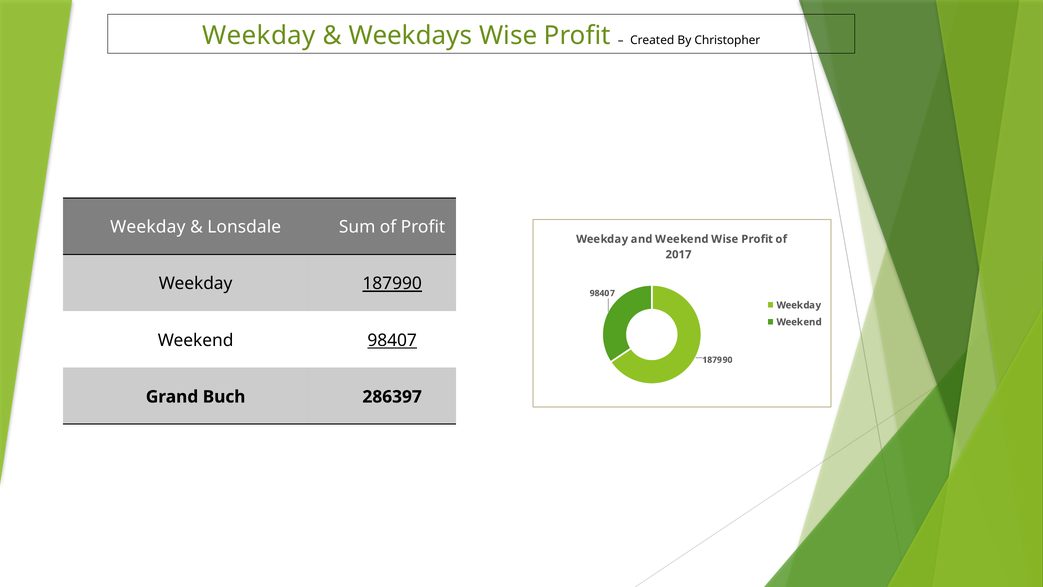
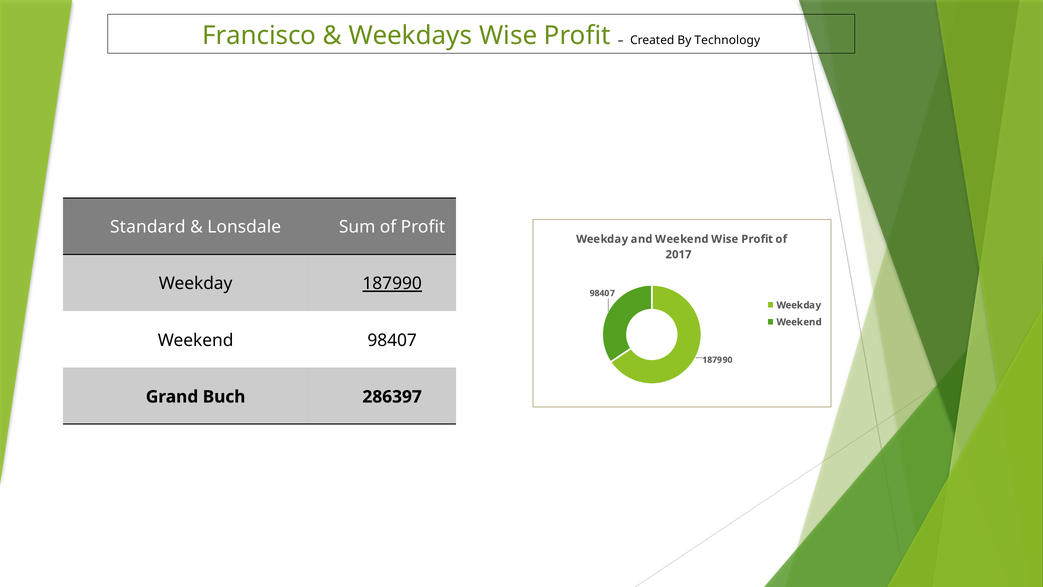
Weekday at (259, 36): Weekday -> Francisco
Christopher: Christopher -> Technology
Weekday at (148, 227): Weekday -> Standard
98407 at (392, 340) underline: present -> none
